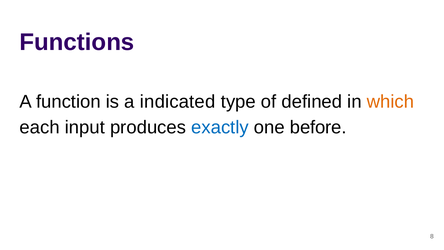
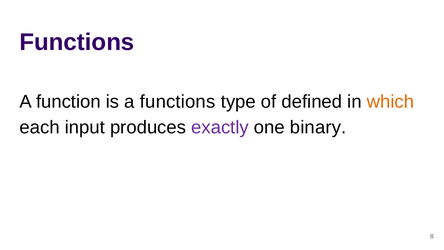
a indicated: indicated -> functions
exactly colour: blue -> purple
before: before -> binary
